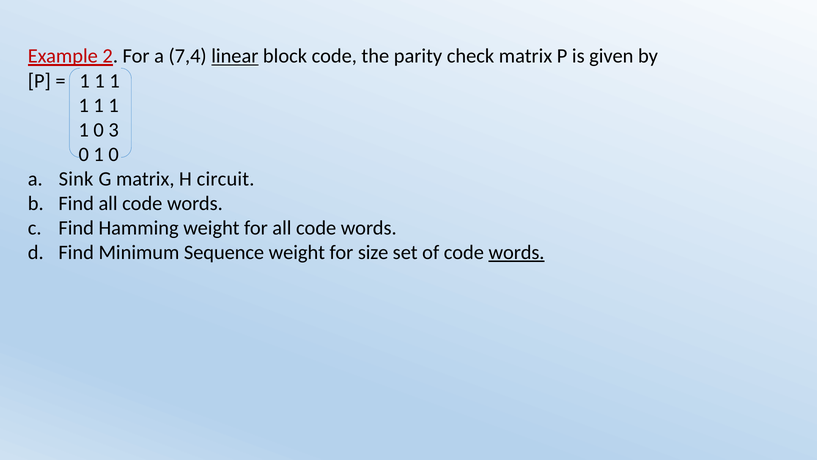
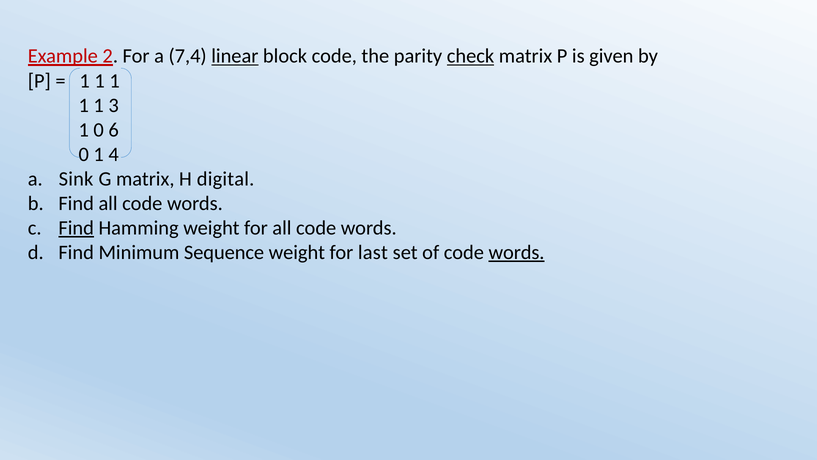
check underline: none -> present
1 at (114, 105): 1 -> 3
3: 3 -> 6
0 1 0: 0 -> 4
circuit: circuit -> digital
Find at (76, 228) underline: none -> present
size: size -> last
